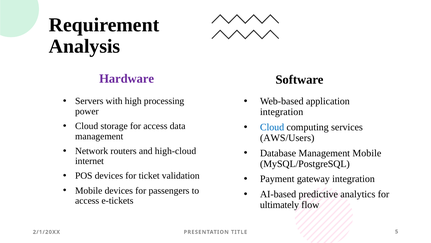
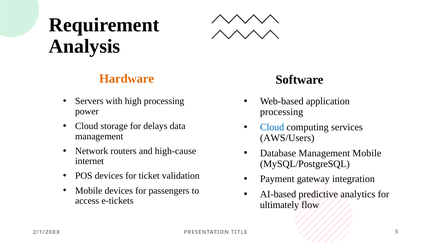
Hardware colour: purple -> orange
integration at (282, 112): integration -> processing
for access: access -> delays
high-cloud: high-cloud -> high-cause
